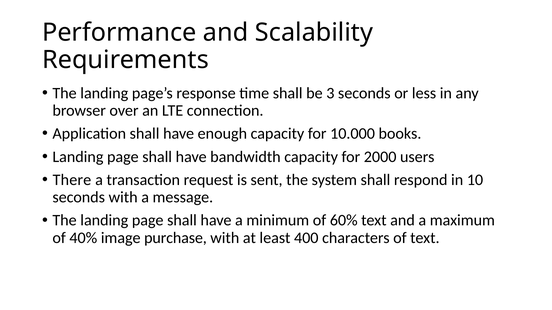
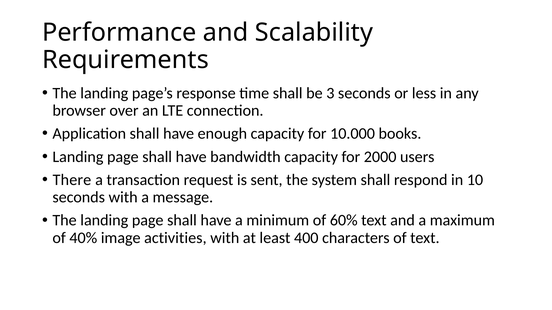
purchase: purchase -> activities
